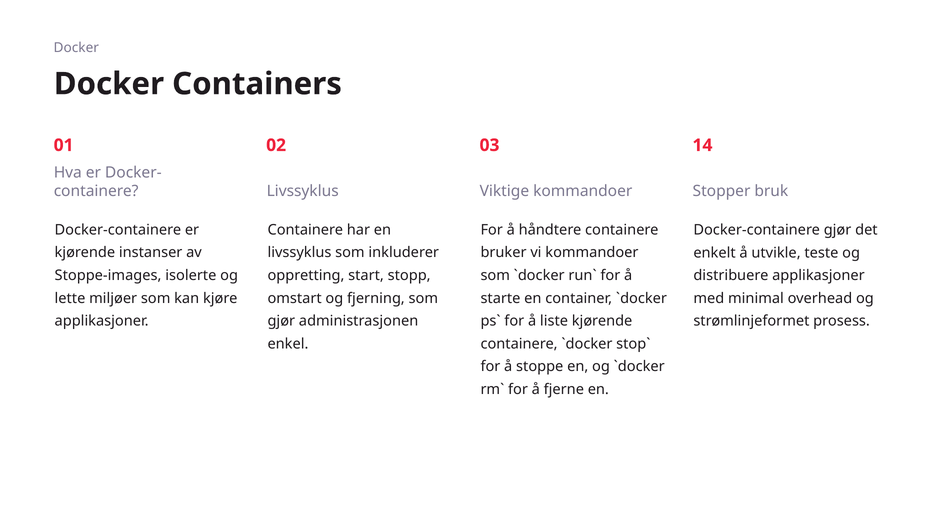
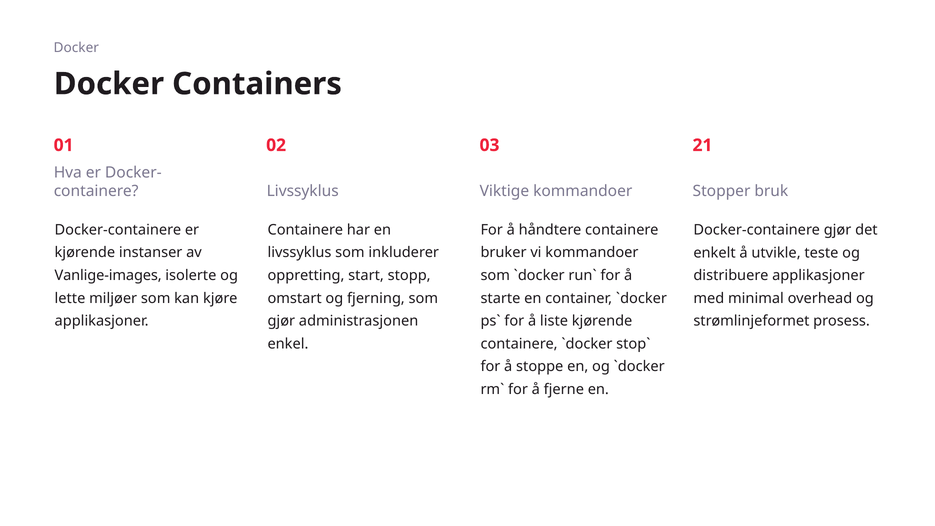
14: 14 -> 21
Stoppe-images: Stoppe-images -> Vanlige-images
